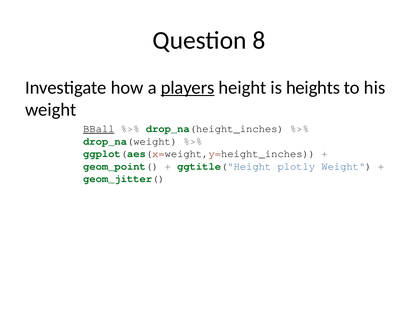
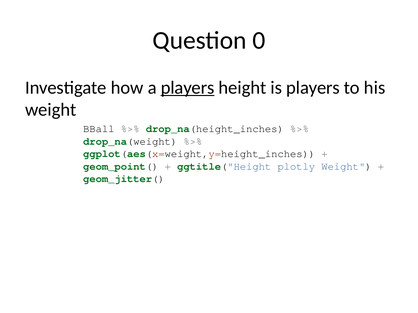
8: 8 -> 0
is heights: heights -> players
BBall underline: present -> none
